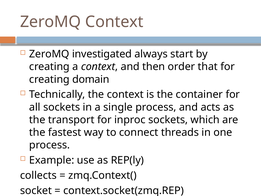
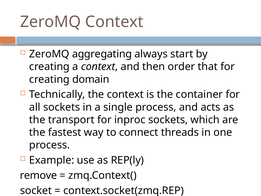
investigated: investigated -> aggregating
collects: collects -> remove
